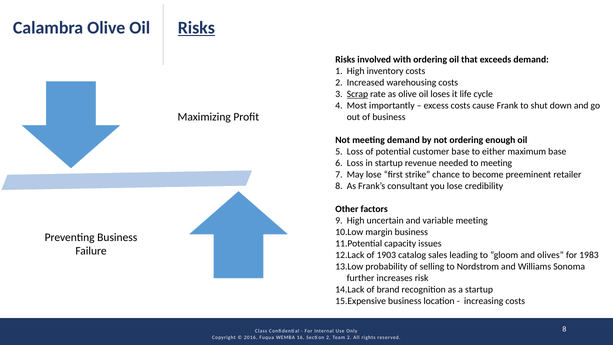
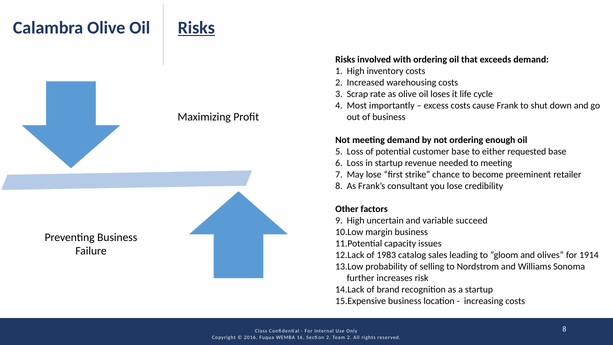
Scrap underline: present -> none
maximum: maximum -> requested
variable meeting: meeting -> succeed
1903: 1903 -> 1983
1983: 1983 -> 1914
